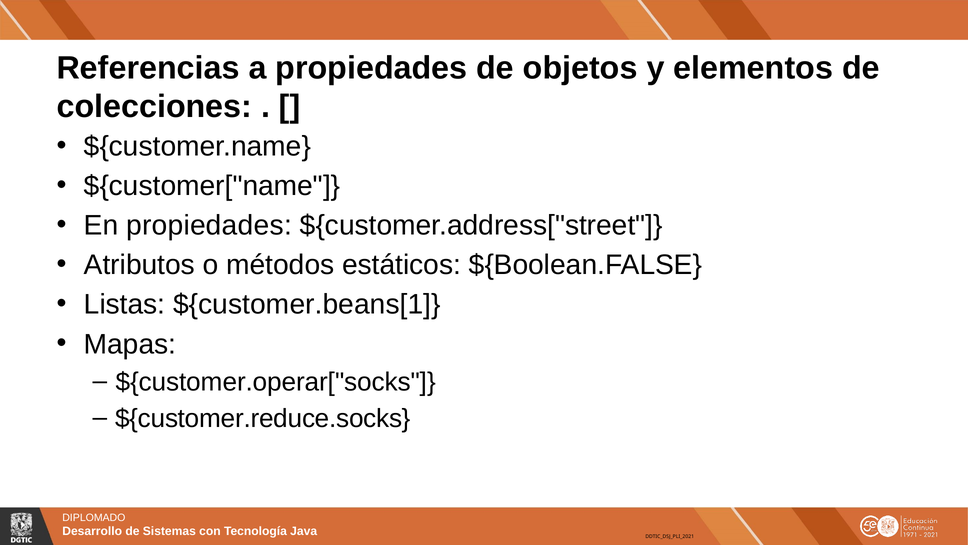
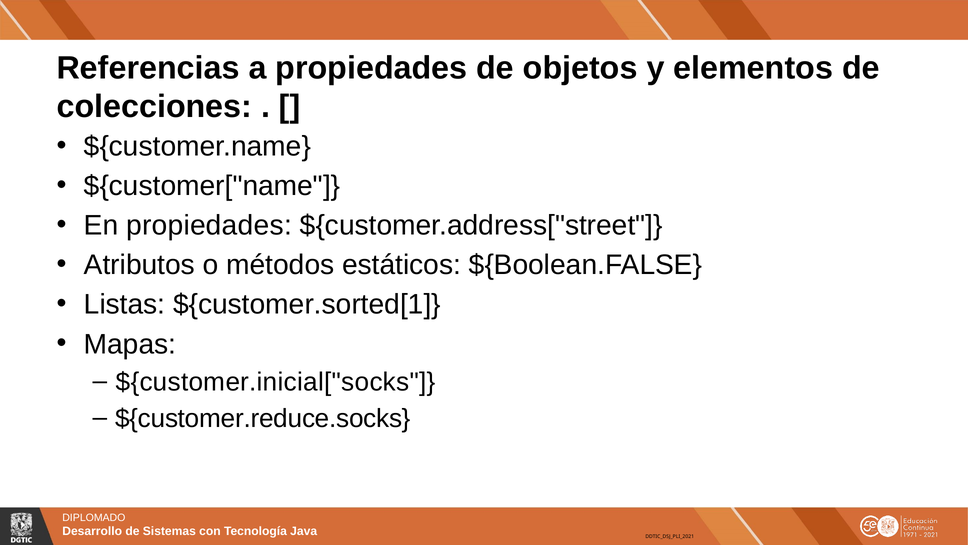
${customer.beans[1: ${customer.beans[1 -> ${customer.sorted[1
${customer.operar["socks: ${customer.operar["socks -> ${customer.inicial["socks
